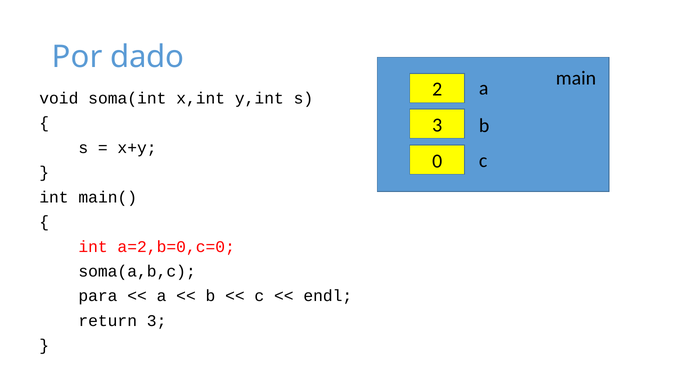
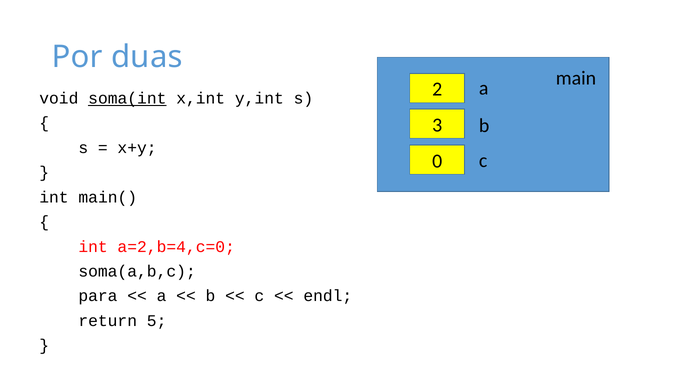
dado: dado -> duas
soma(int underline: none -> present
a=2,b=0,c=0: a=2,b=0,c=0 -> a=2,b=4,c=0
return 3: 3 -> 5
